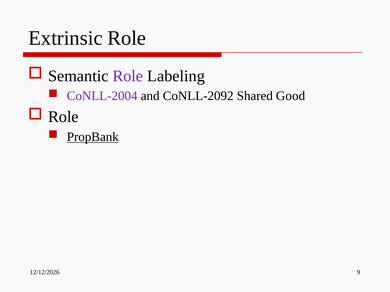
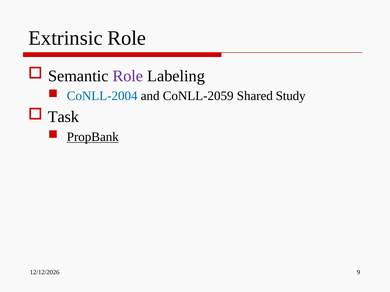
CoNLL-2004 colour: purple -> blue
CoNLL-2092: CoNLL-2092 -> CoNLL-2059
Good: Good -> Study
Role at (63, 117): Role -> Task
